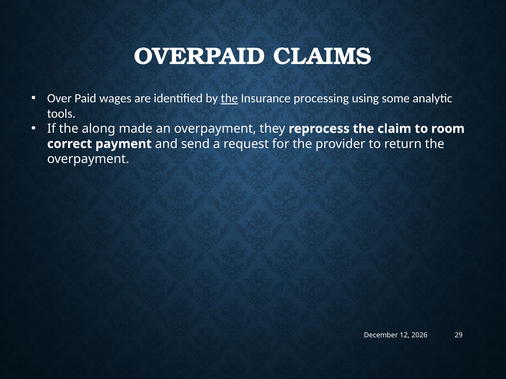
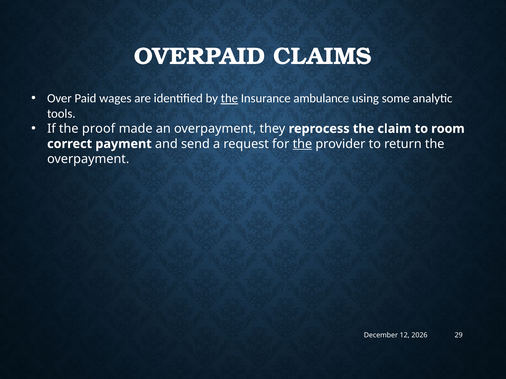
processing: processing -> ambulance
along: along -> proof
the at (302, 144) underline: none -> present
